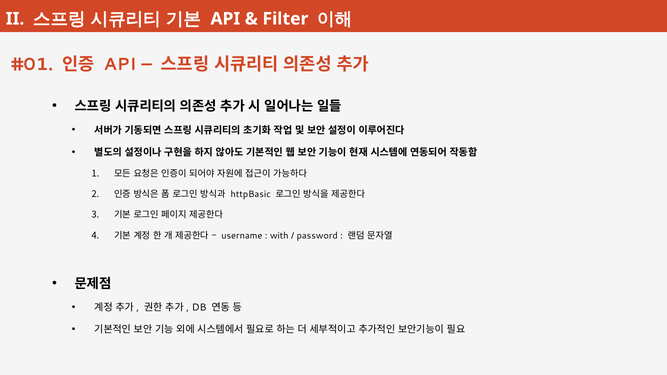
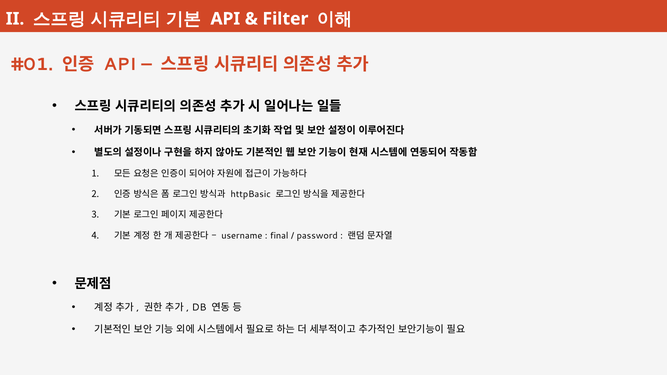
with: with -> final
